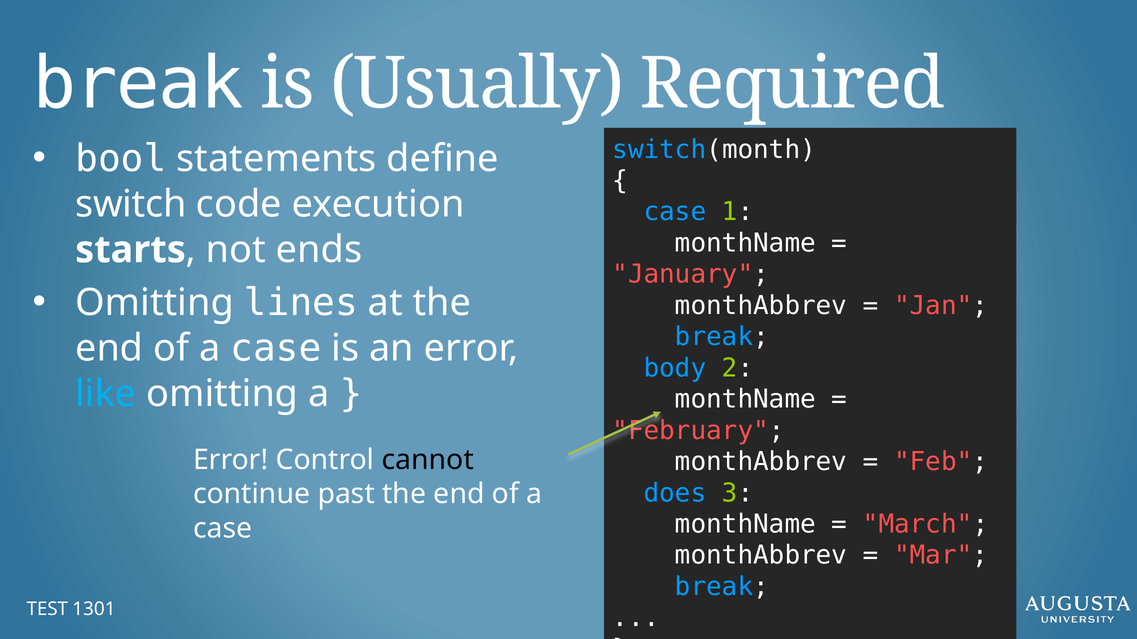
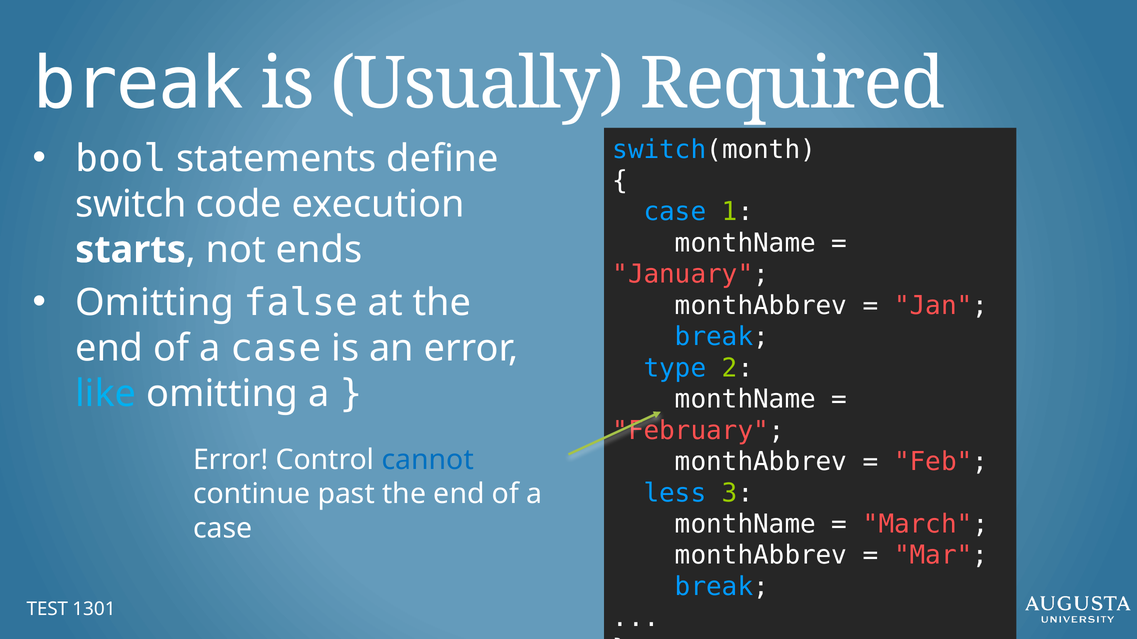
lines: lines -> false
body: body -> type
cannot colour: black -> blue
does: does -> less
